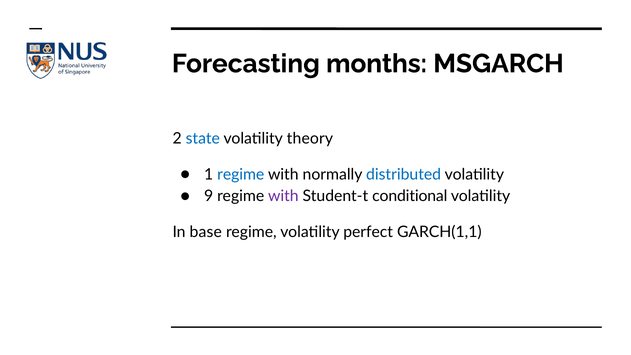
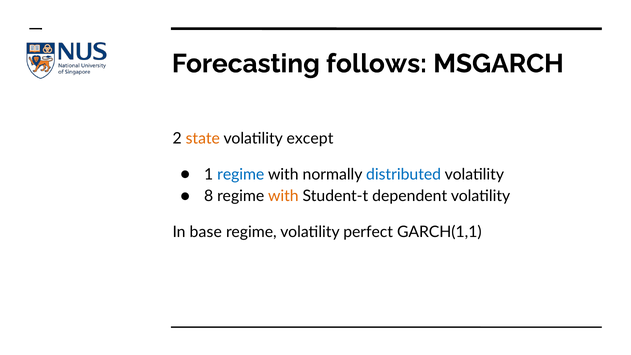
months: months -> follows
state colour: blue -> orange
theory: theory -> except
9: 9 -> 8
with at (283, 196) colour: purple -> orange
conditional: conditional -> dependent
